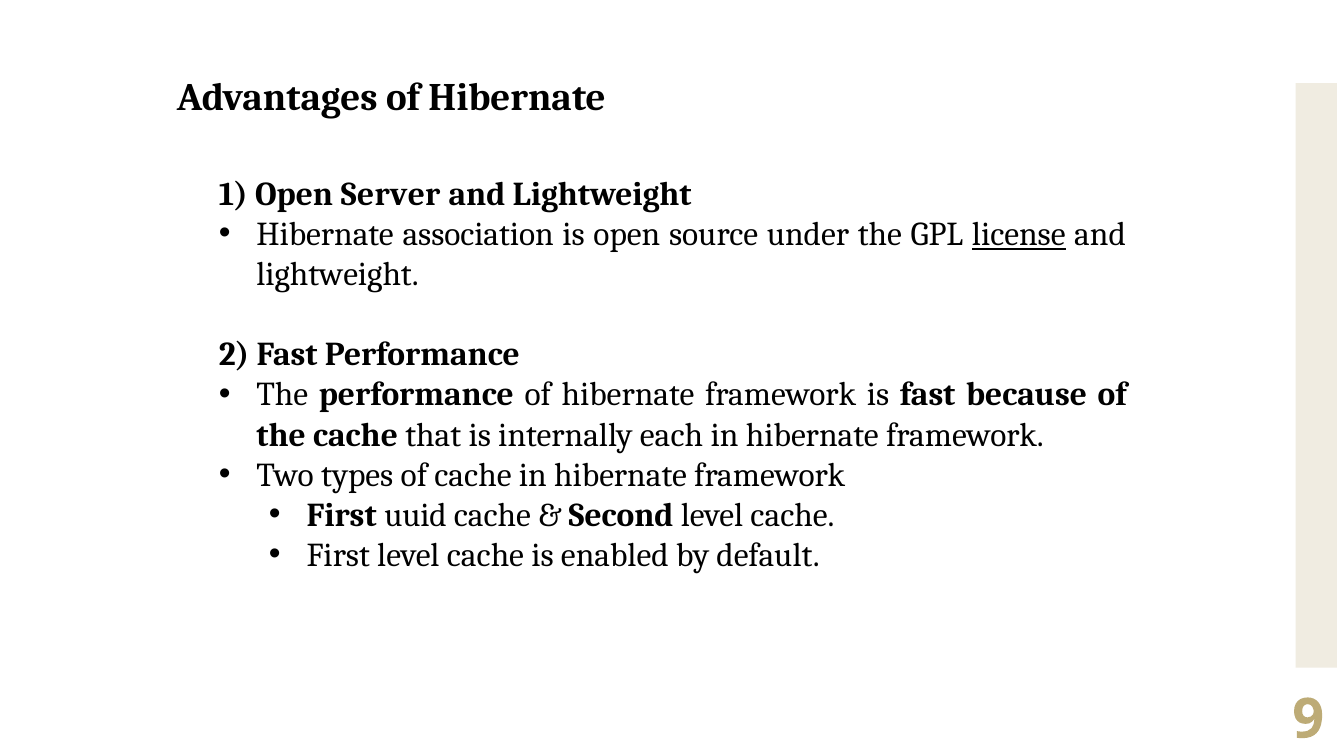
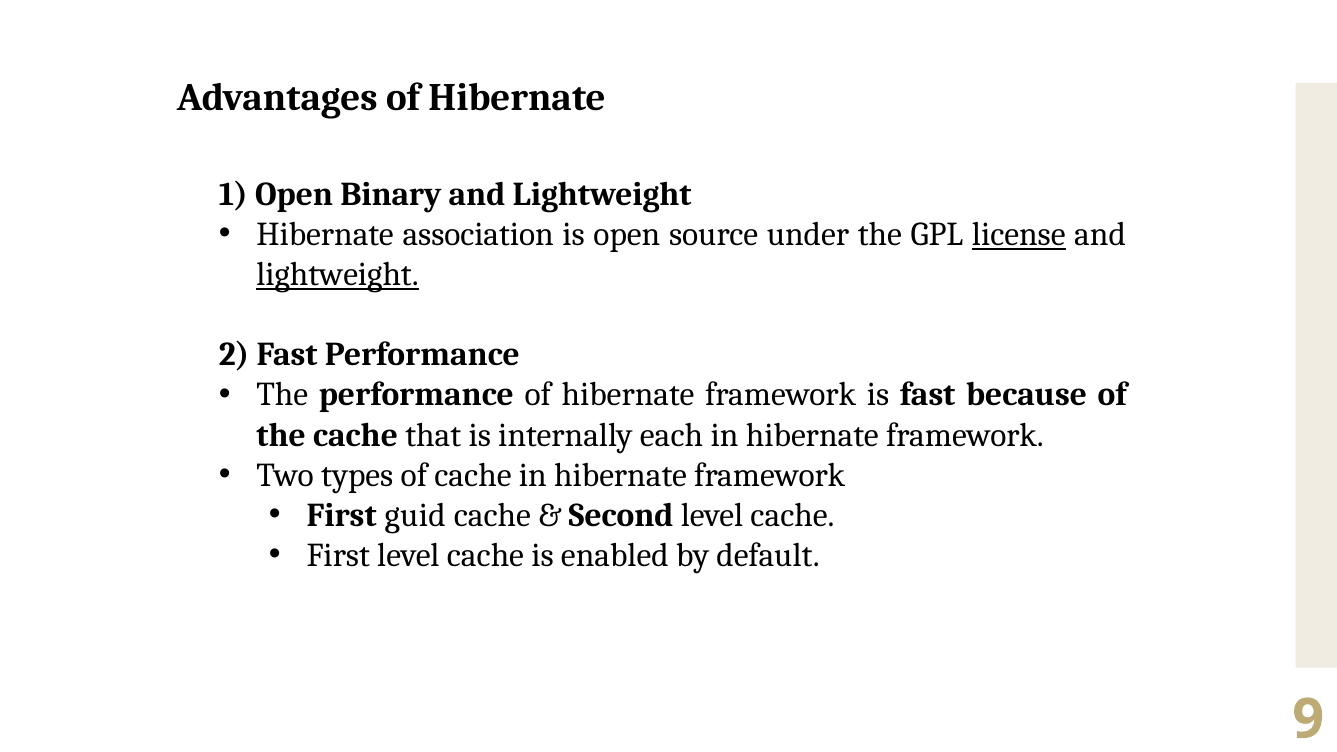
Server: Server -> Binary
lightweight at (338, 275) underline: none -> present
uuid: uuid -> guid
